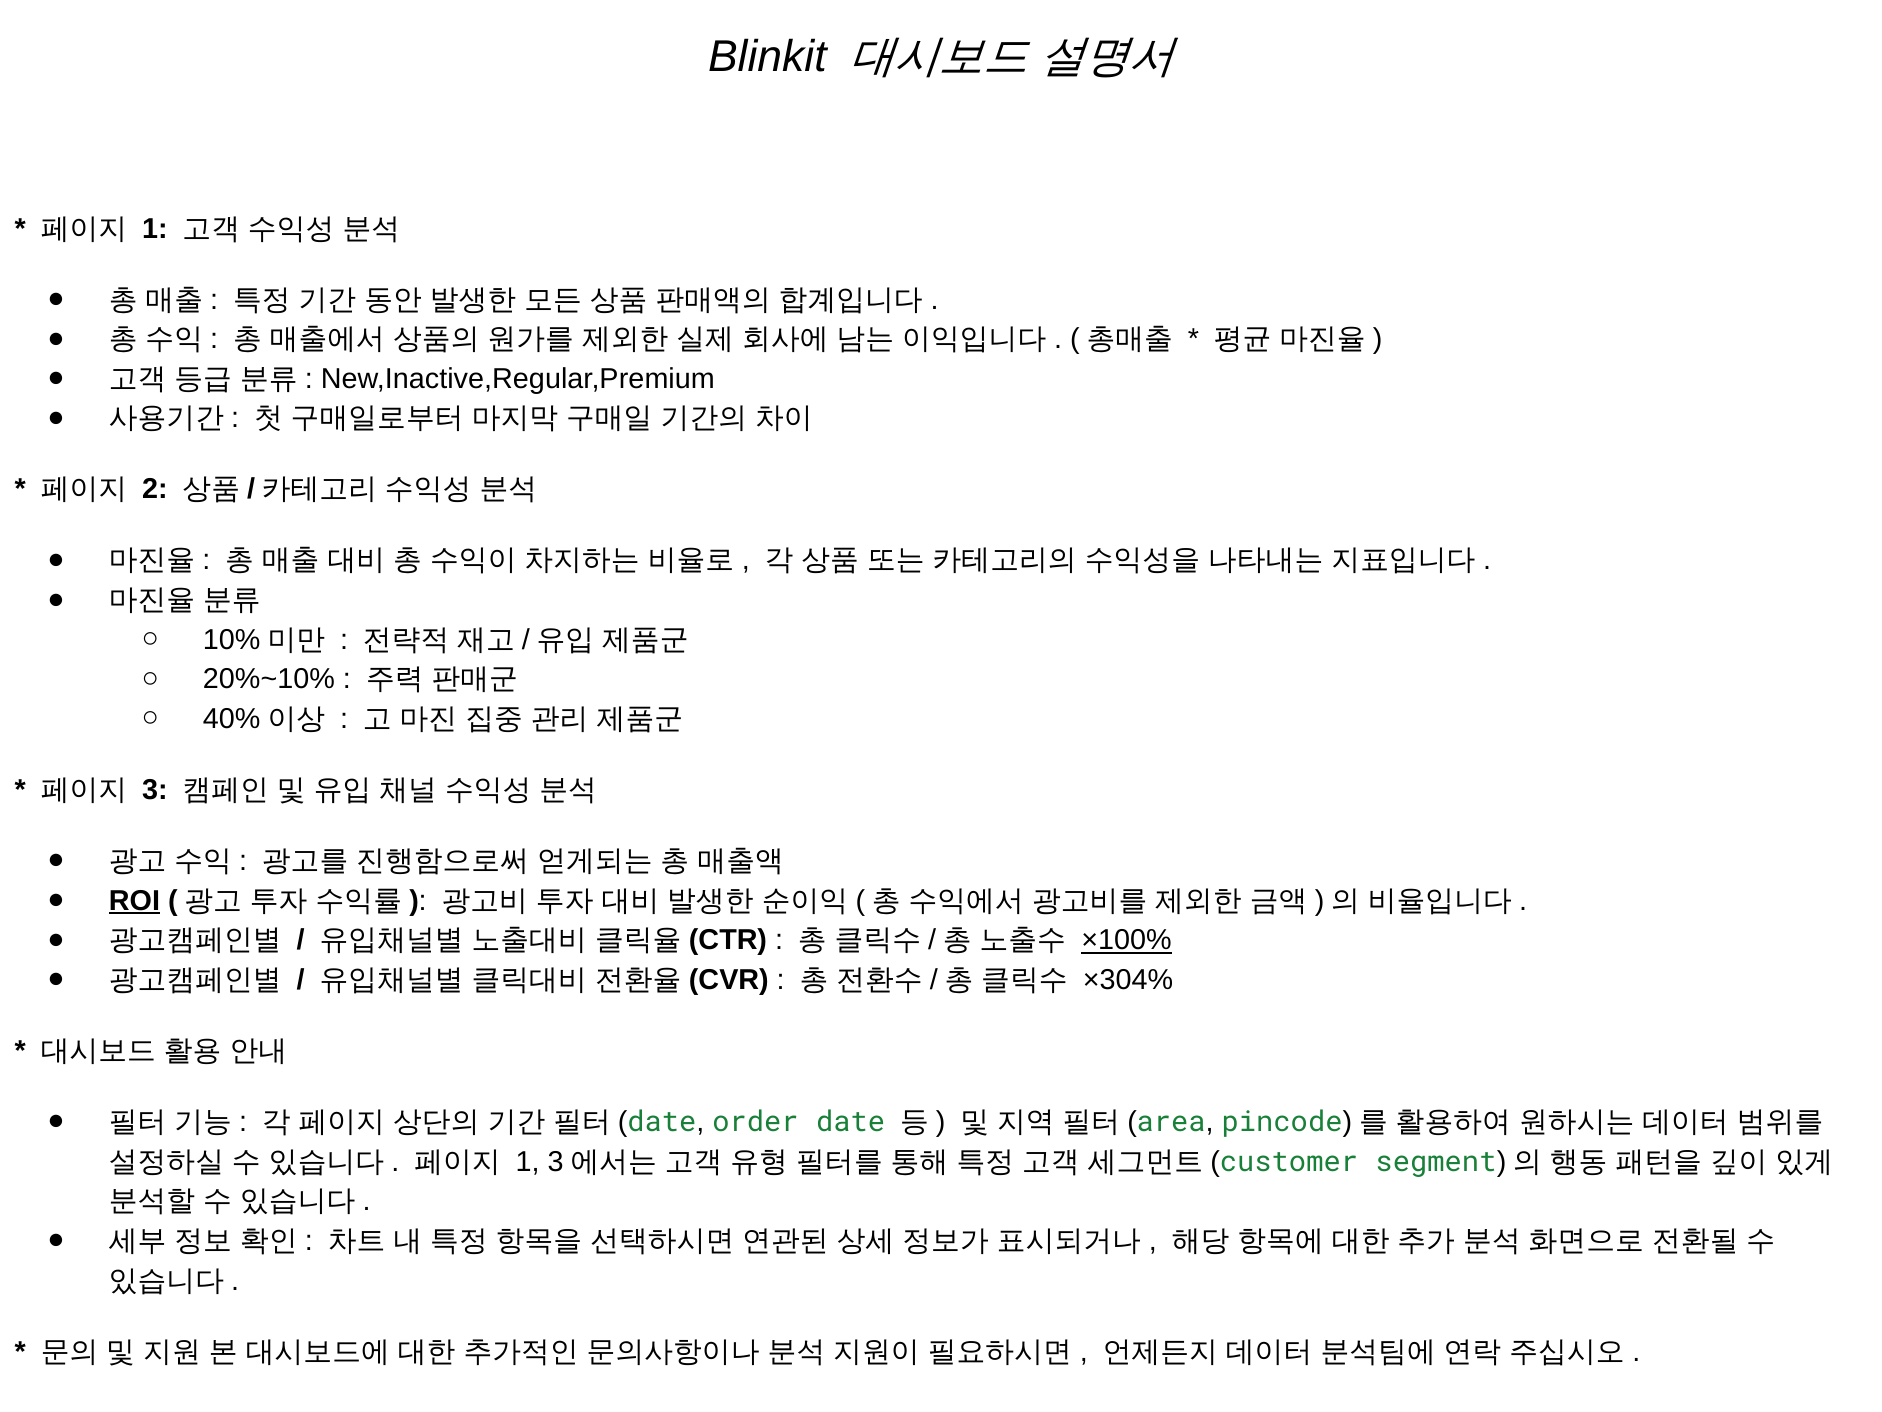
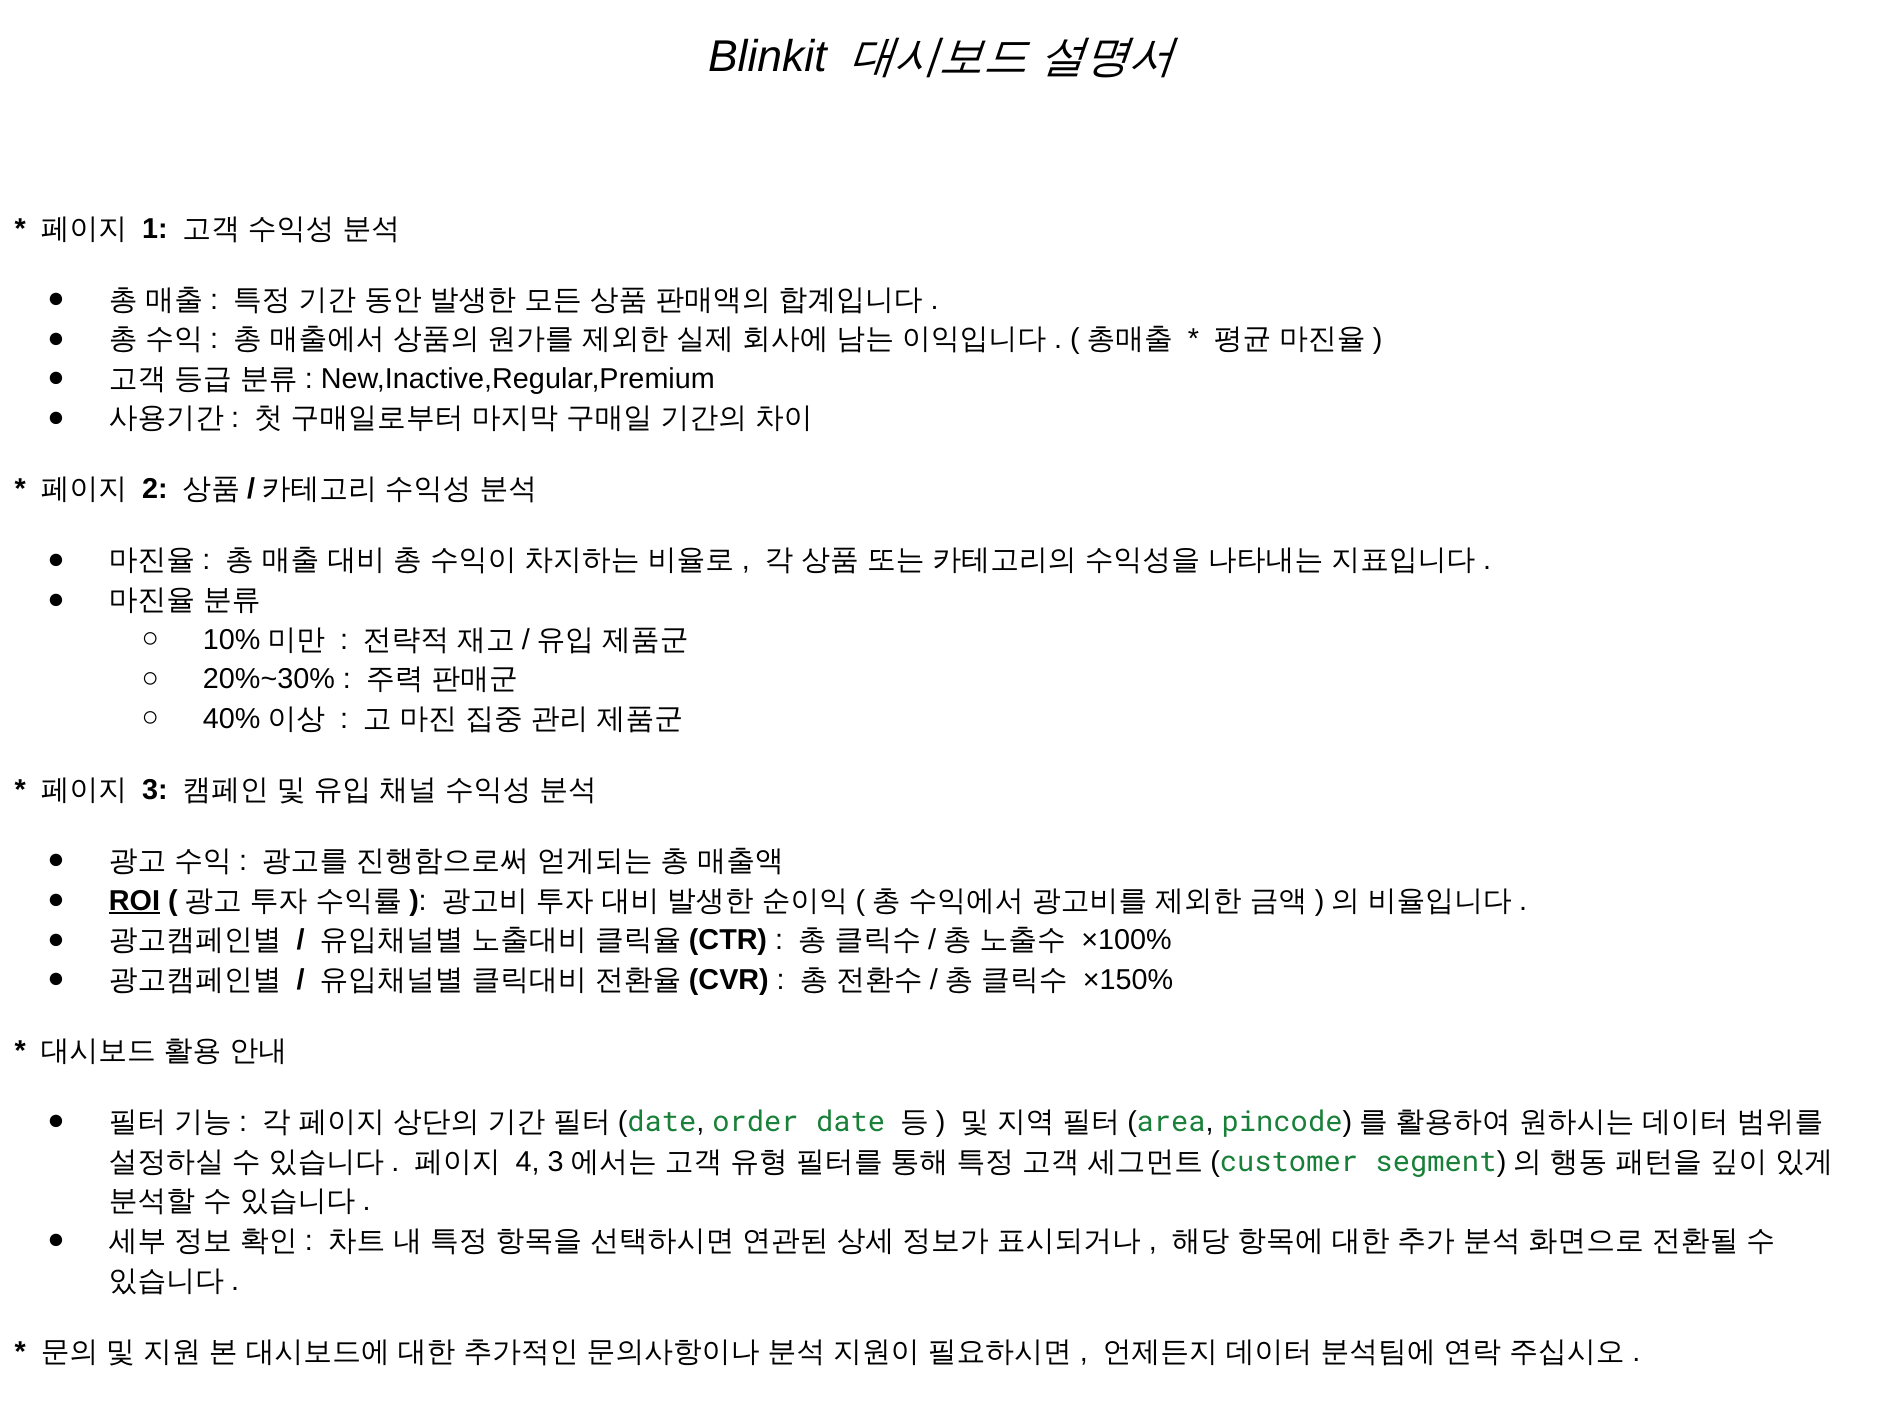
20%~10%: 20%~10% -> 20%~30%
×100% underline: present -> none
×304%: ×304% -> ×150%
1 at (528, 1161): 1 -> 4
